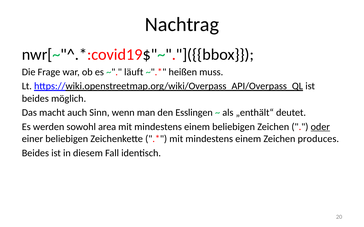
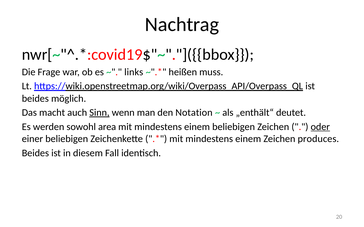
läuft: läuft -> links
Sinn underline: none -> present
Esslingen: Esslingen -> Notation
